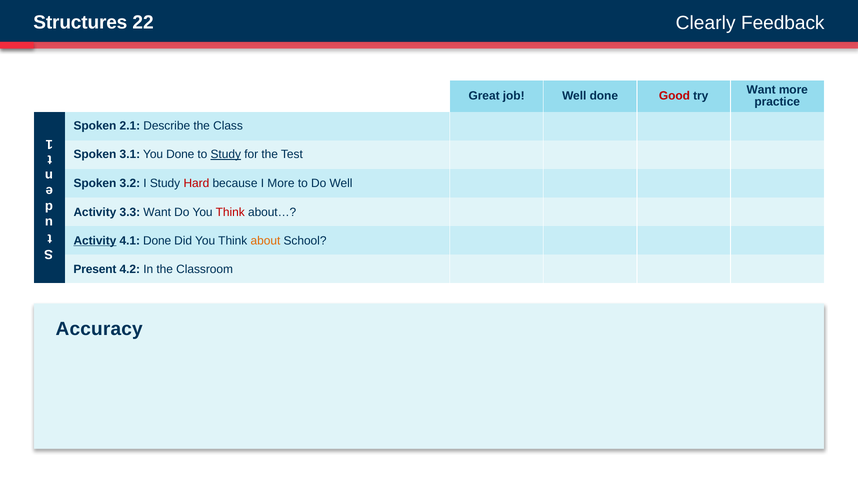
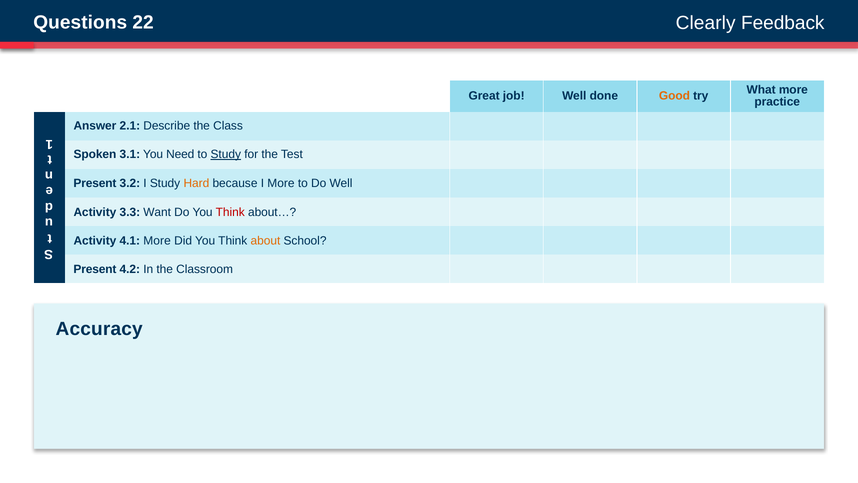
Structures: Structures -> Questions
Good colour: red -> orange
try Want: Want -> What
Spoken at (95, 126): Spoken -> Answer
You Done: Done -> Need
Spoken at (95, 183): Spoken -> Present
Hard colour: red -> orange
Activity at (95, 240) underline: present -> none
4.1 Done: Done -> More
